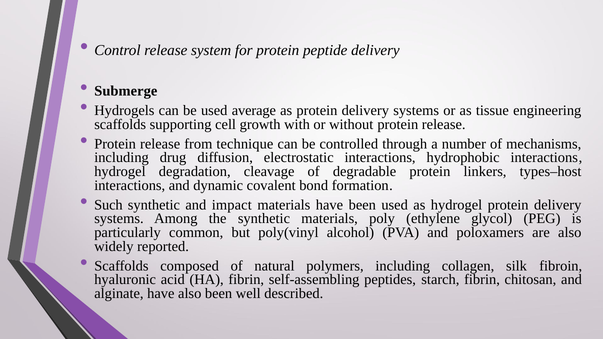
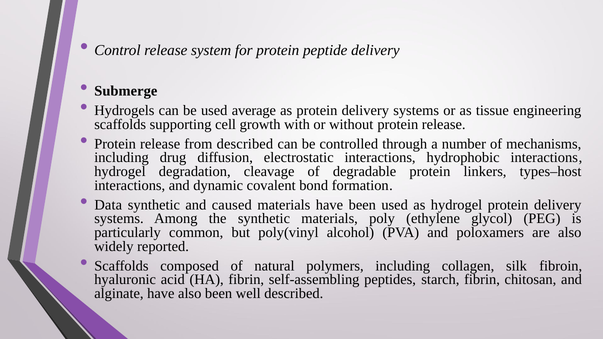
from technique: technique -> described
Such: Such -> Data
impact: impact -> caused
